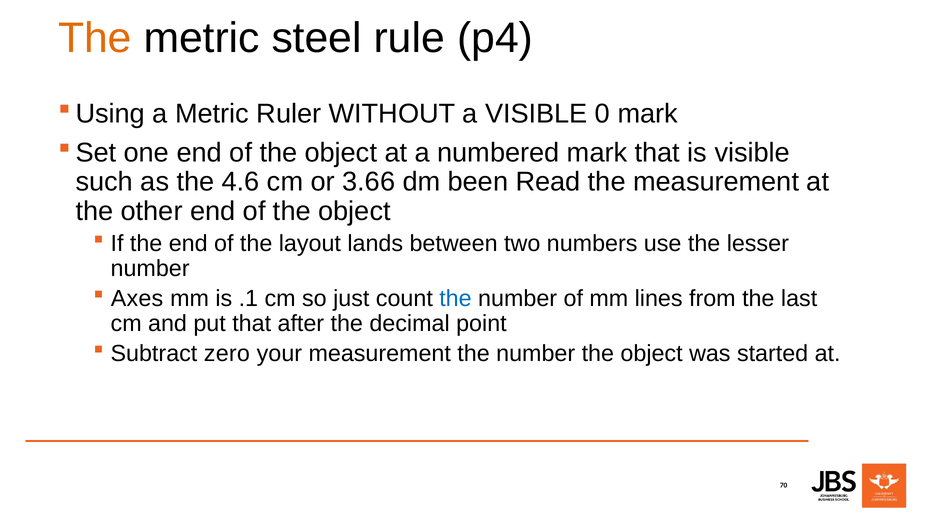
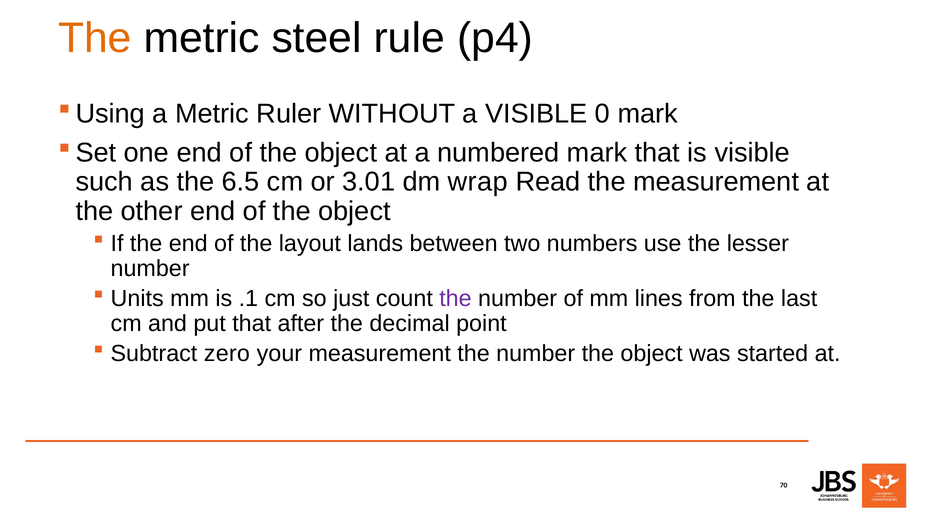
4.6: 4.6 -> 6.5
3.66: 3.66 -> 3.01
been: been -> wrap
Axes: Axes -> Units
the at (455, 299) colour: blue -> purple
